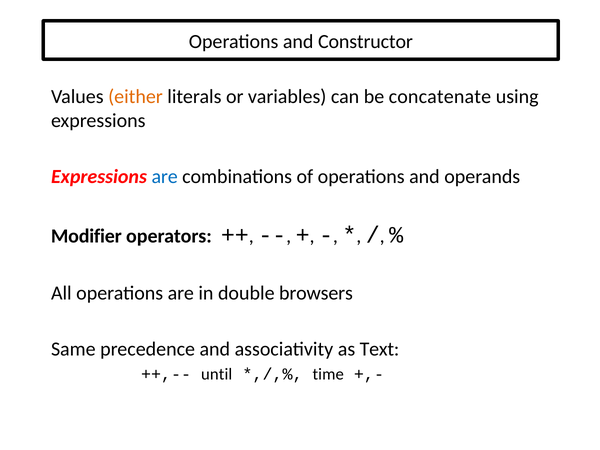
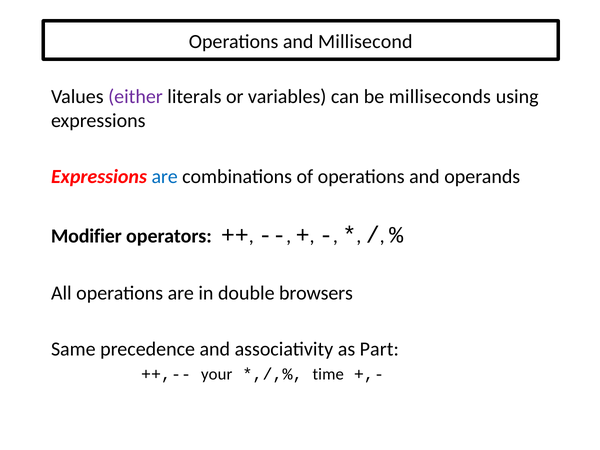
Constructor: Constructor -> Millisecond
either colour: orange -> purple
concatenate: concatenate -> milliseconds
Text: Text -> Part
until: until -> your
